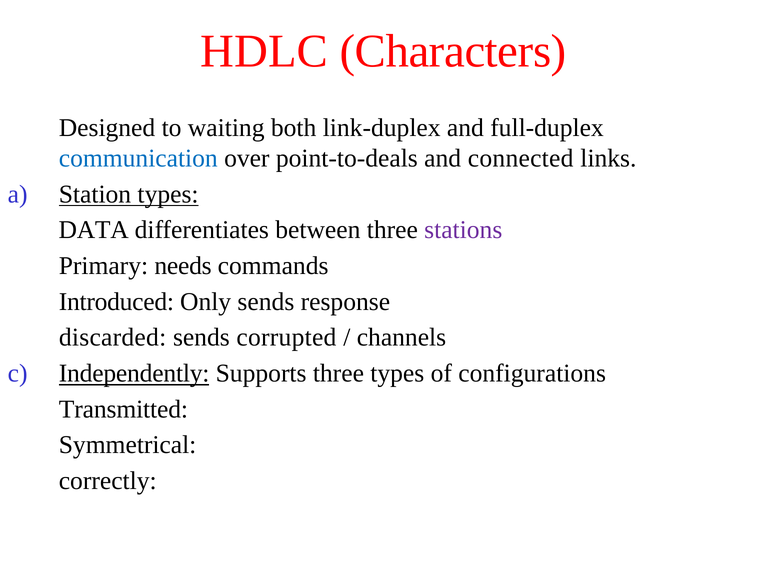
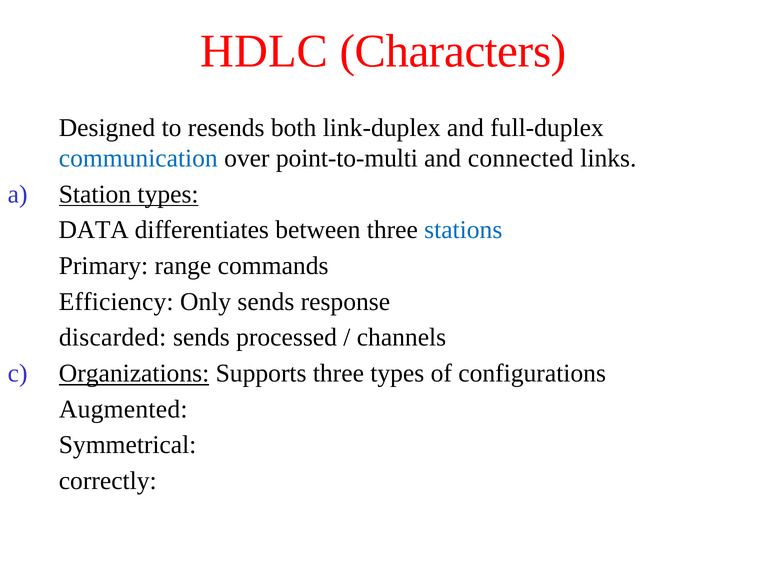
waiting: waiting -> resends
point-to-deals: point-to-deals -> point-to-multi
stations colour: purple -> blue
needs: needs -> range
Introduced: Introduced -> Efficiency
corrupted: corrupted -> processed
Independently: Independently -> Organizations
Transmitted: Transmitted -> Augmented
